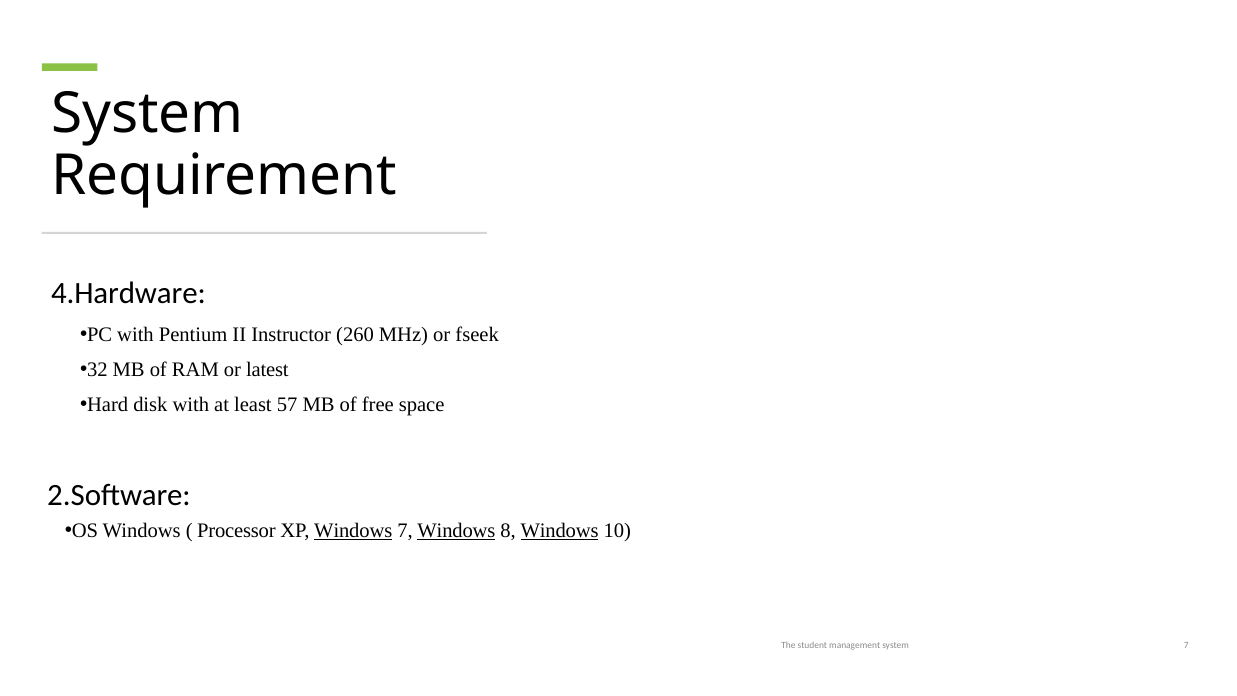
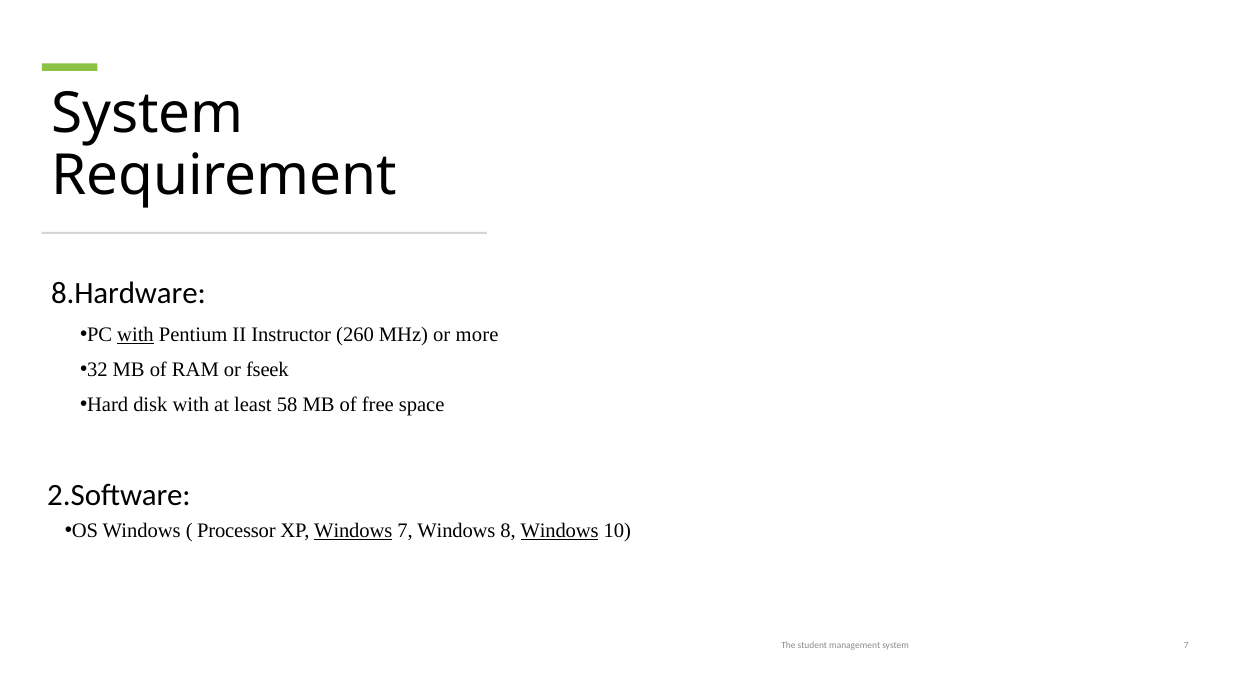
4.Hardware: 4.Hardware -> 8.Hardware
with at (135, 334) underline: none -> present
fseek: fseek -> more
latest: latest -> fseek
57: 57 -> 58
Windows at (456, 531) underline: present -> none
